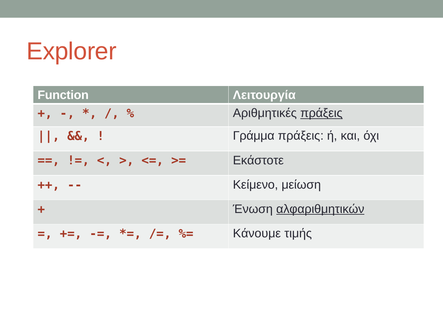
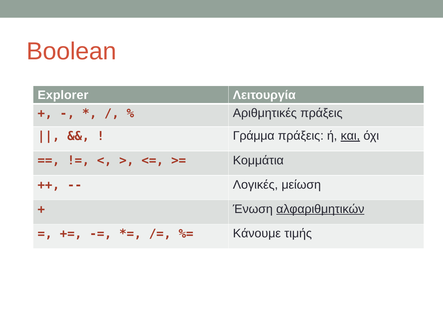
Explorer: Explorer -> Boolean
Function: Function -> Explorer
πράξεις at (321, 113) underline: present -> none
και underline: none -> present
Εκάστοτε: Εκάστοτε -> Κομμάτια
Κείμενο: Κείμενο -> Λογικές
